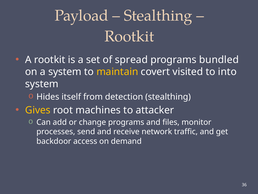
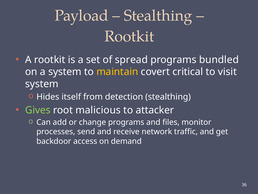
visited: visited -> critical
into: into -> visit
Gives colour: yellow -> light green
machines: machines -> malicious
